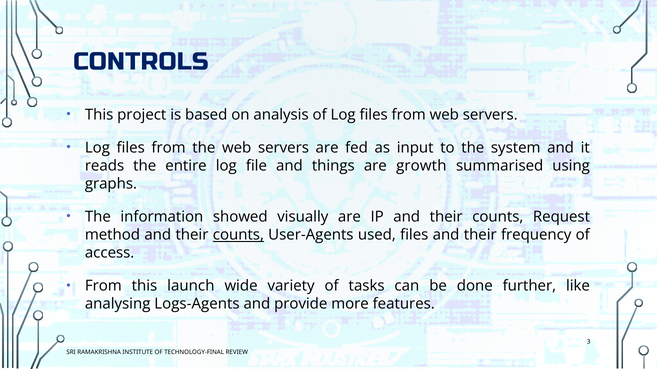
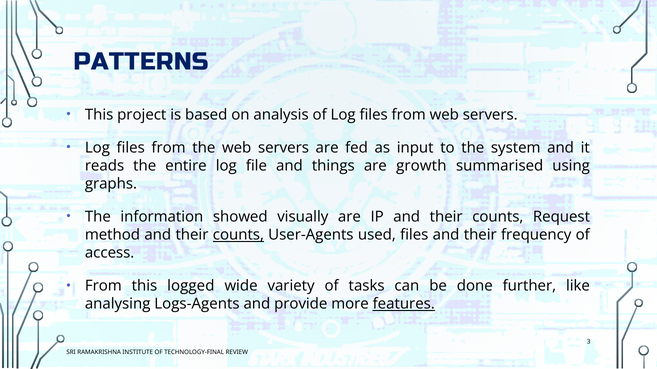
CONTROLS: CONTROLS -> PATTERNS
launch: launch -> logged
features underline: none -> present
